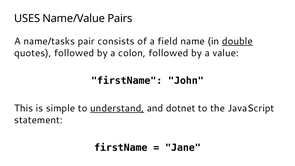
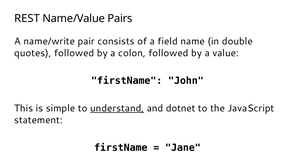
USES: USES -> REST
name/tasks: name/tasks -> name/write
double underline: present -> none
